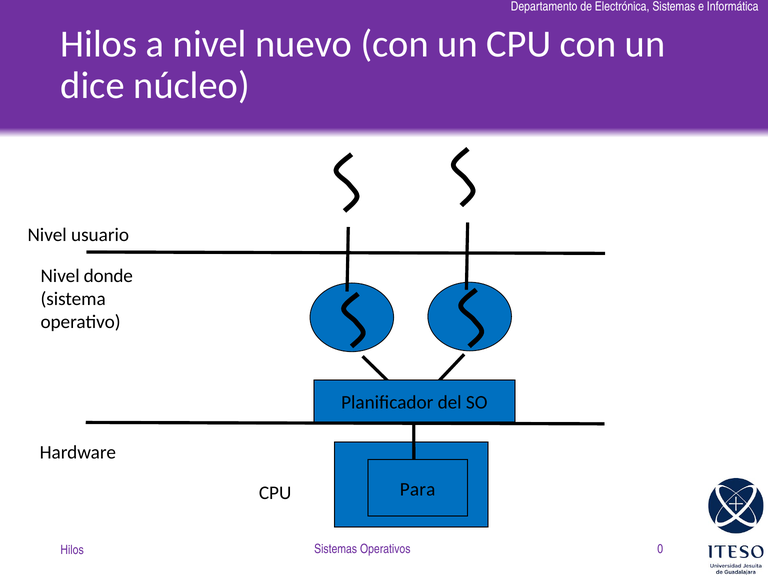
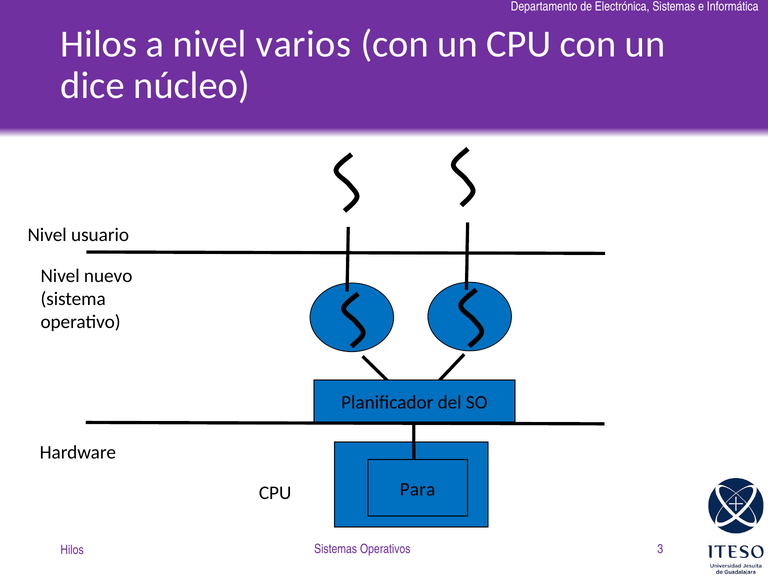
nuevo: nuevo -> varios
donde: donde -> nuevo
0: 0 -> 3
